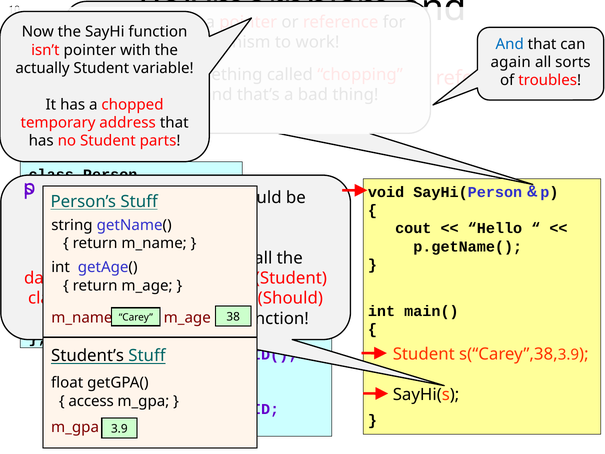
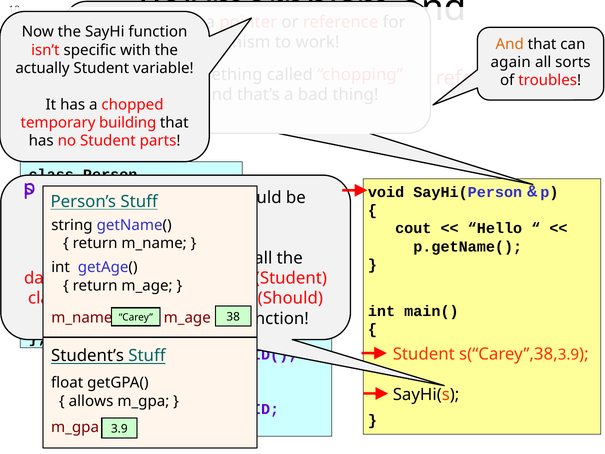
And at (510, 44) colour: blue -> orange
isn’t pointer: pointer -> specific
address: address -> building
access: access -> allows
